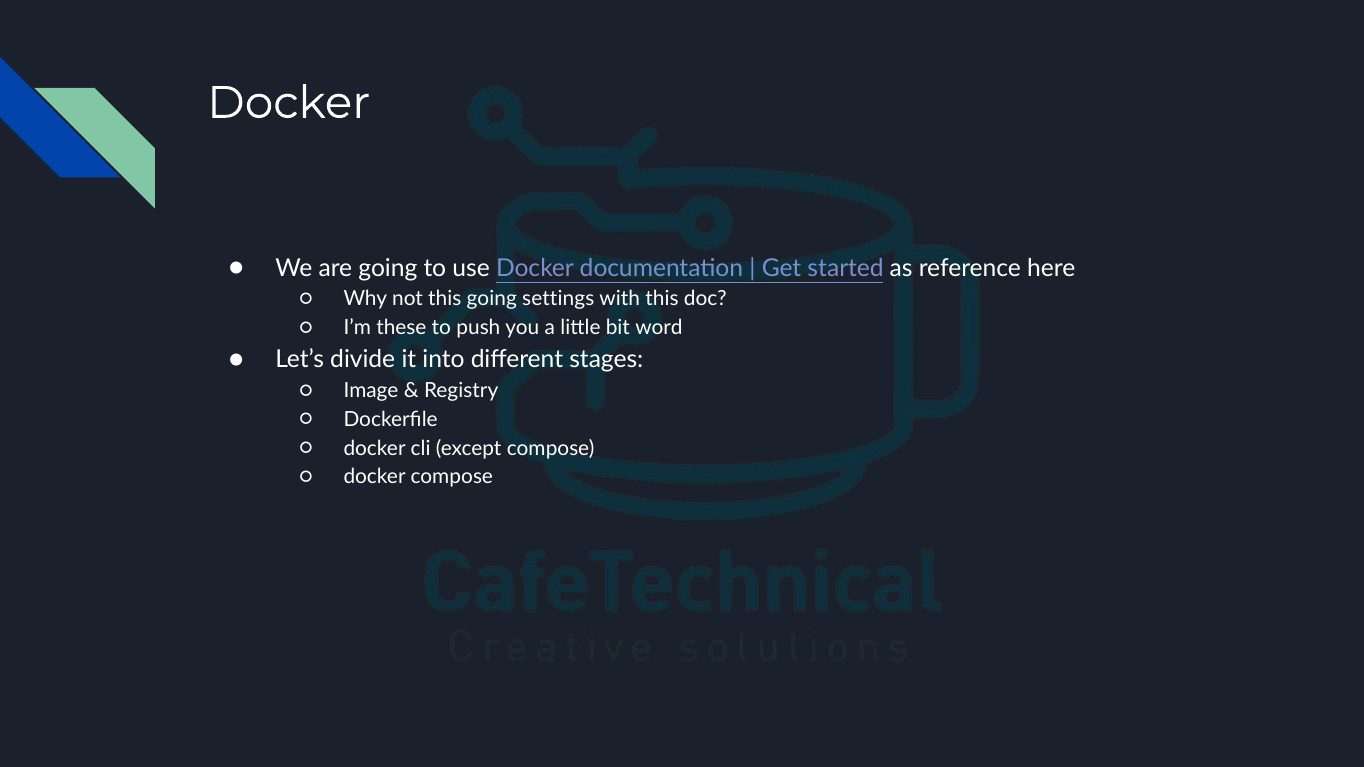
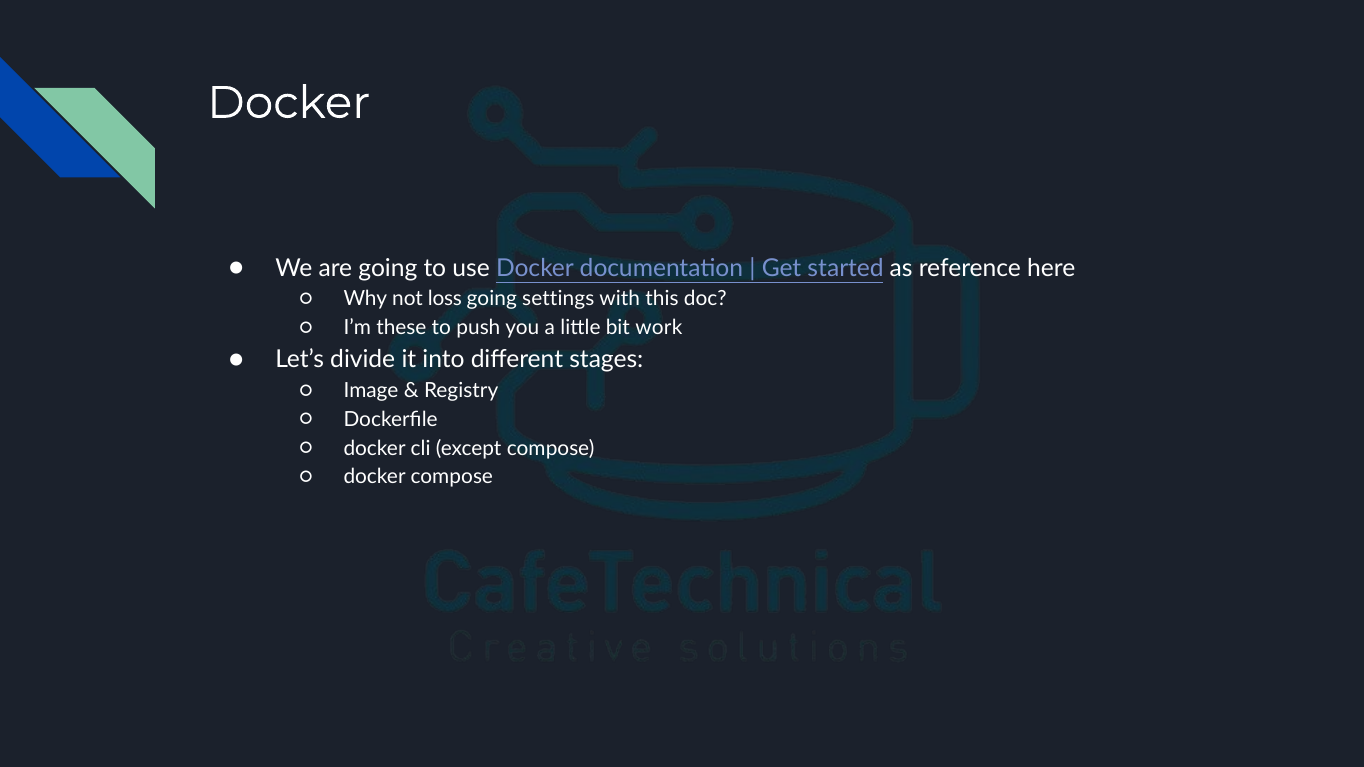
not this: this -> loss
word: word -> work
